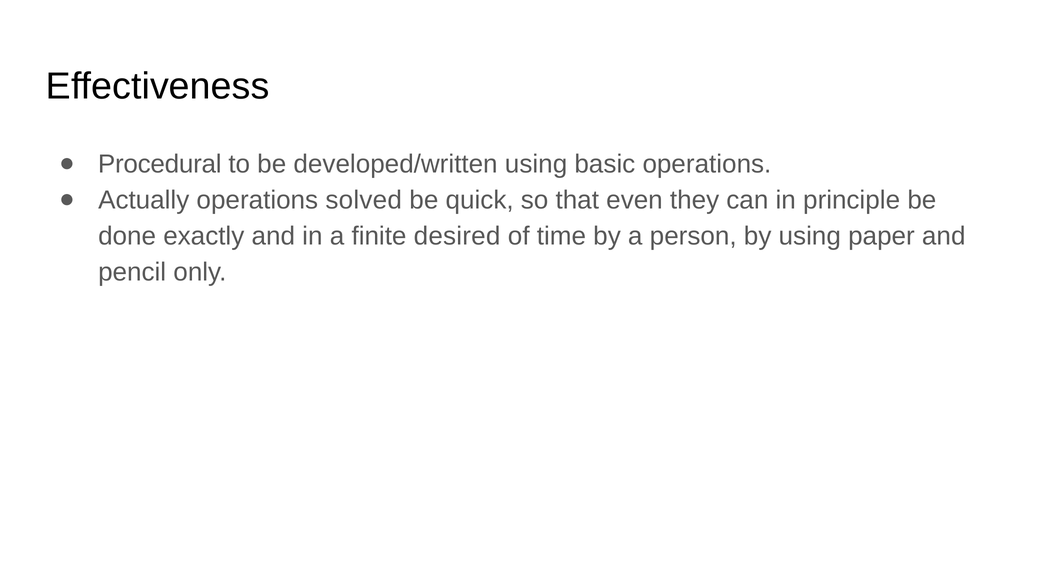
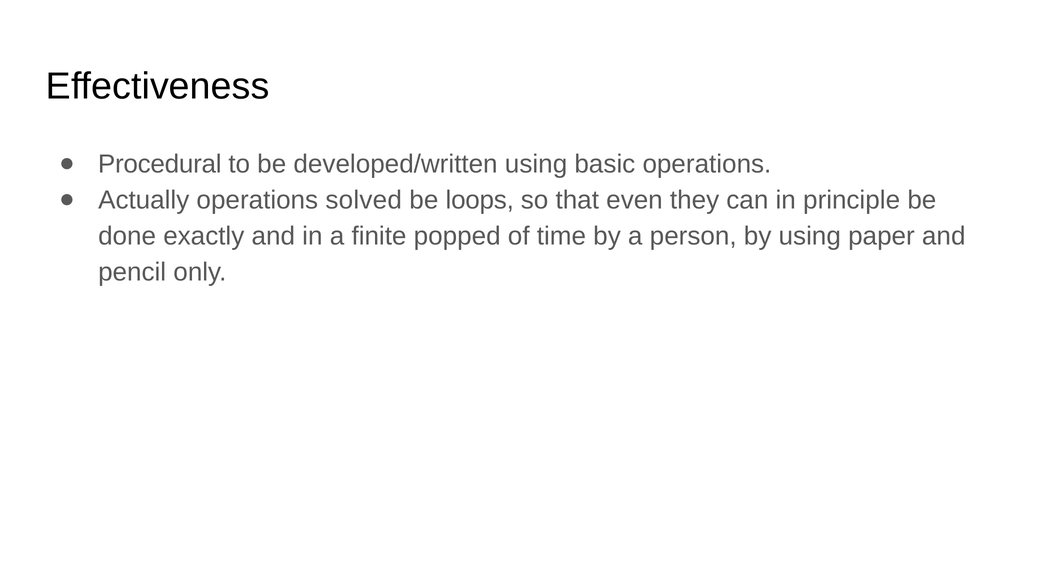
quick: quick -> loops
desired: desired -> popped
